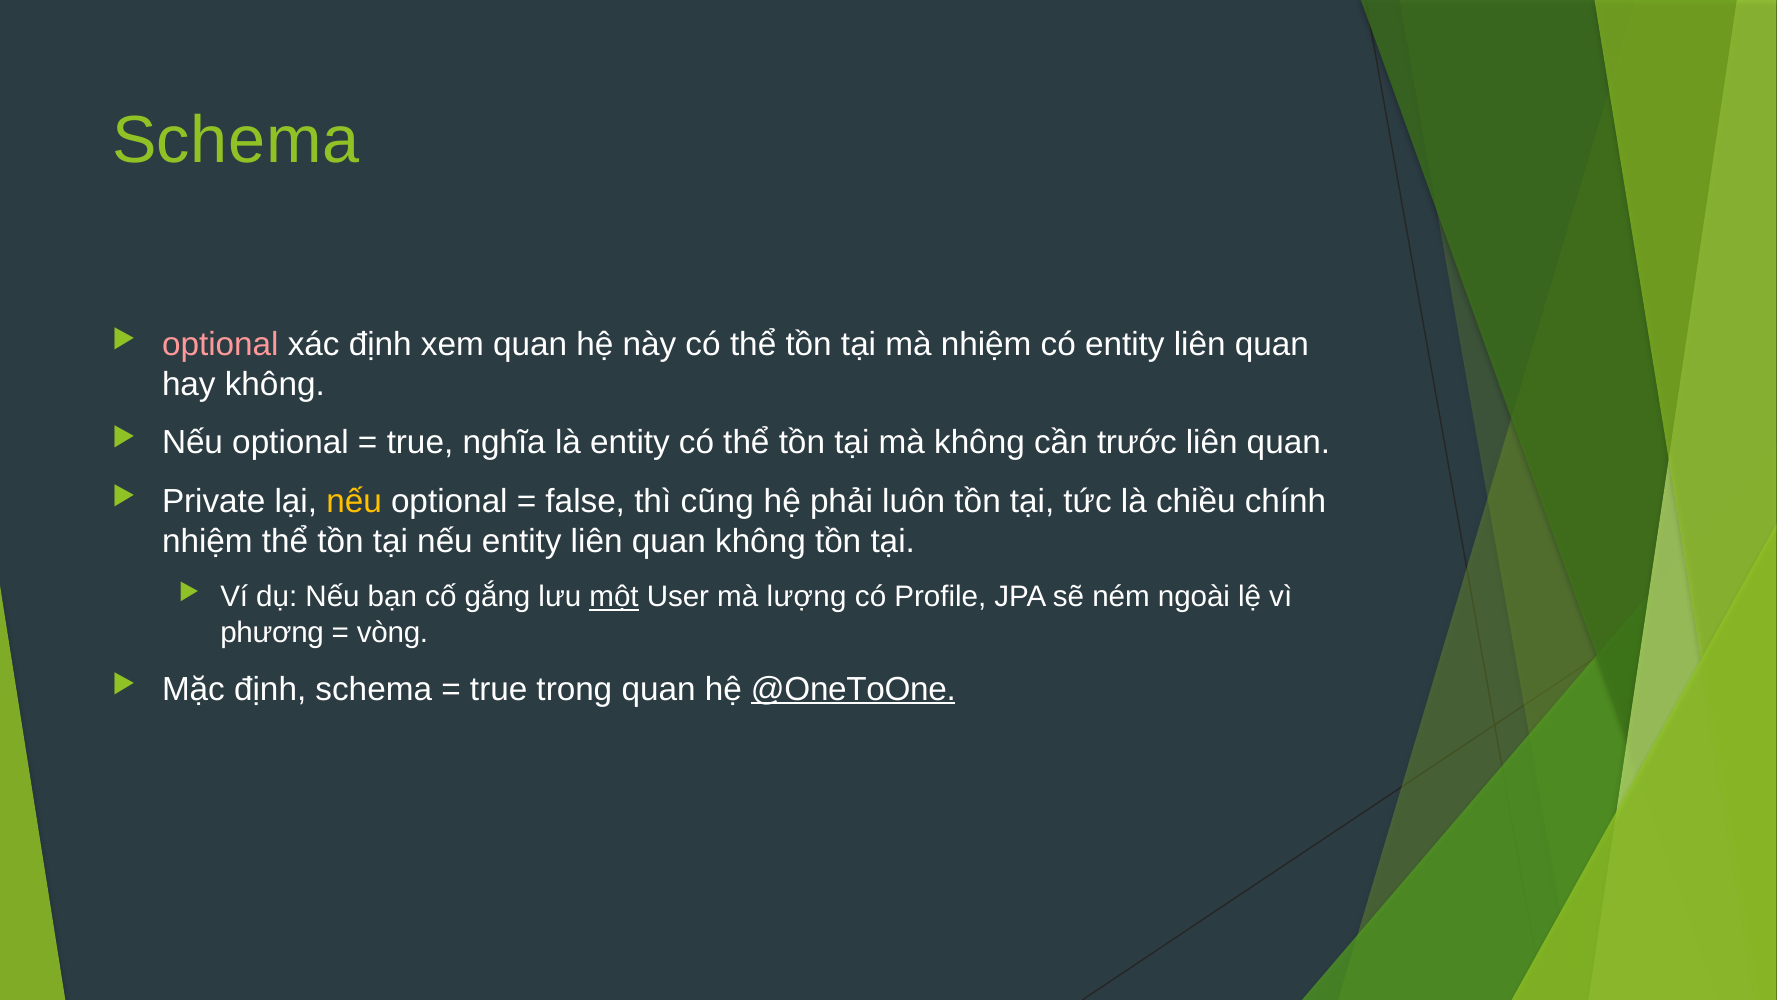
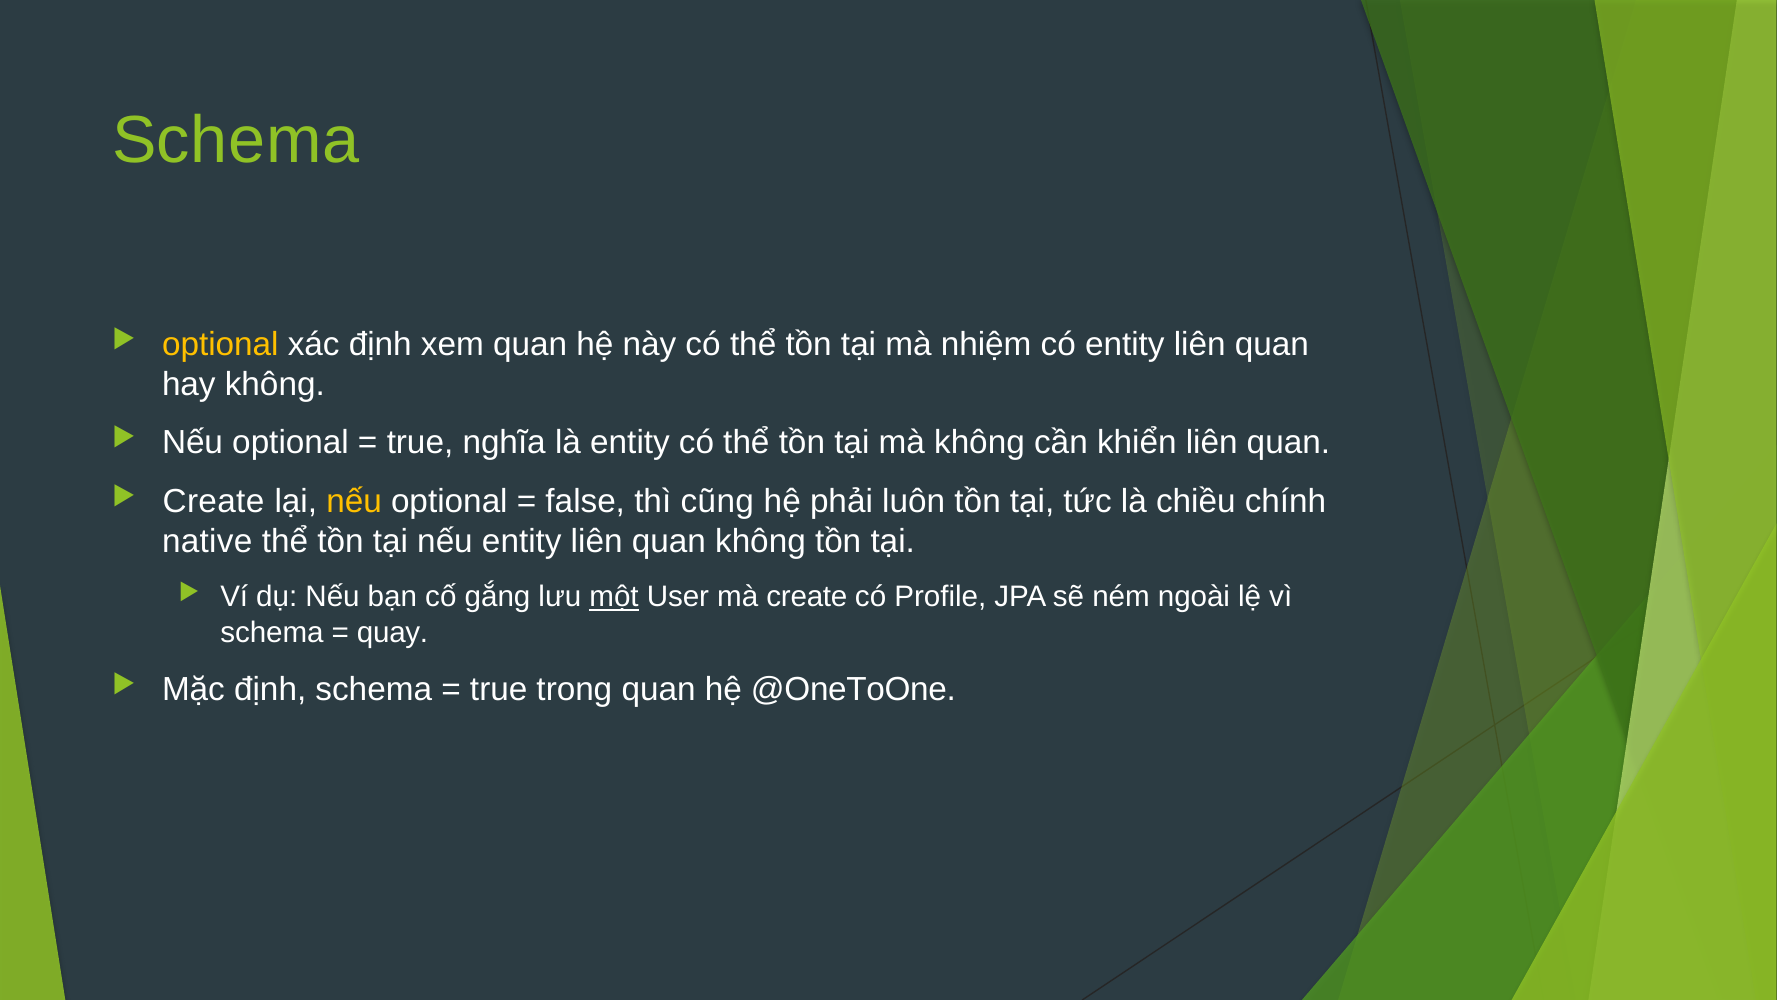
optional at (220, 344) colour: pink -> yellow
trước: trước -> khiển
Private at (214, 501): Private -> Create
nhiệm at (207, 541): nhiệm -> native
mà lượng: lượng -> create
phương at (272, 632): phương -> schema
vòng: vòng -> quay
@OneToOne underline: present -> none
